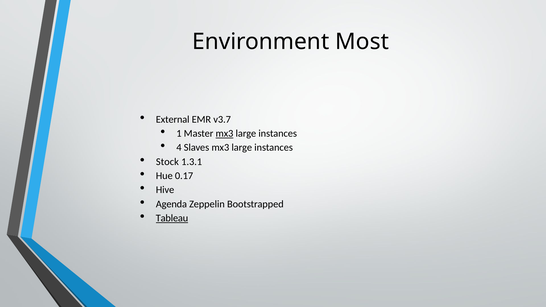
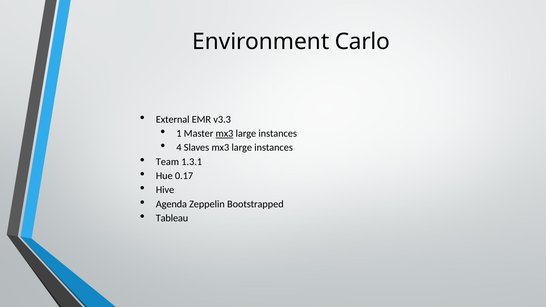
Most: Most -> Carlo
v3.7: v3.7 -> v3.3
Stock: Stock -> Team
Tableau underline: present -> none
